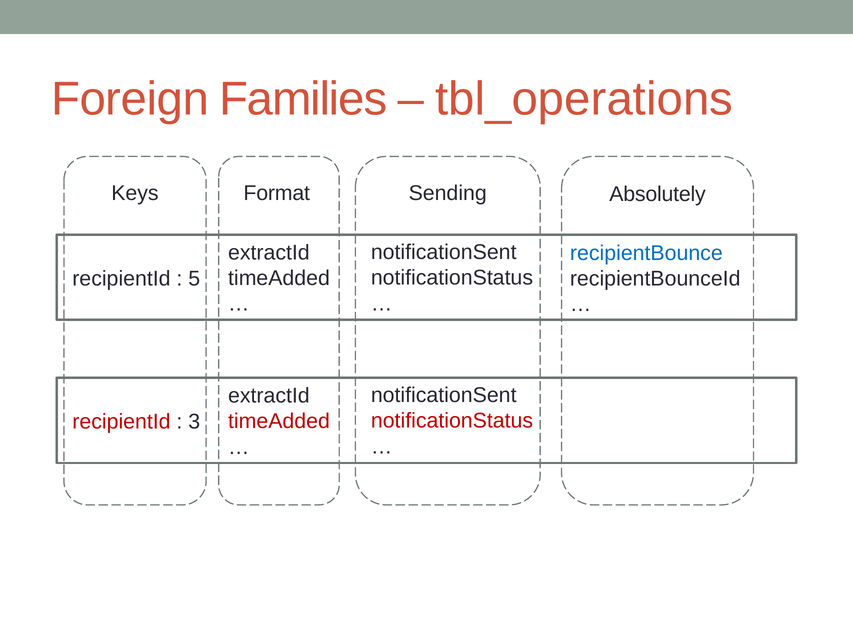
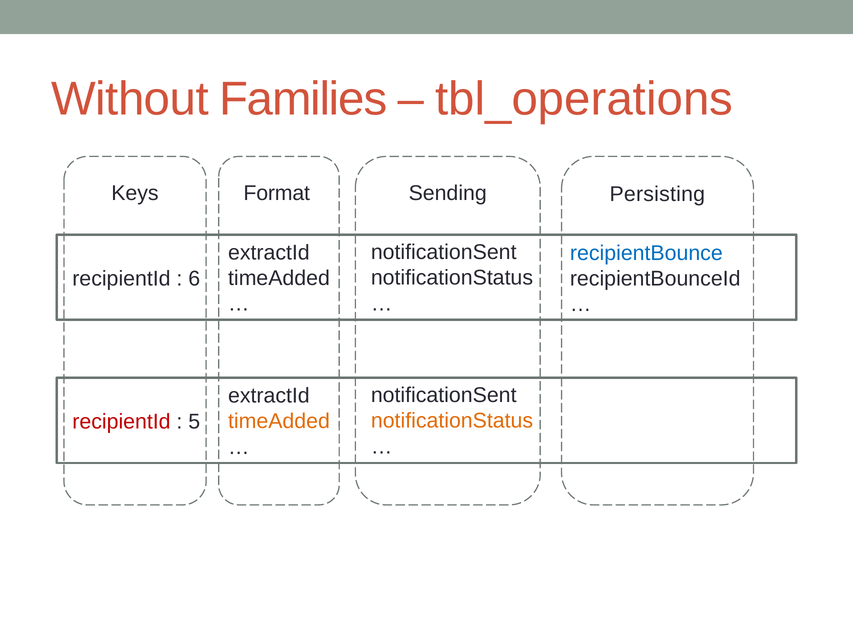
Foreign: Foreign -> Without
Absolutely: Absolutely -> Persisting
5: 5 -> 6
notificationStatus at (452, 421) colour: red -> orange
timeAdded at (279, 421) colour: red -> orange
3: 3 -> 5
